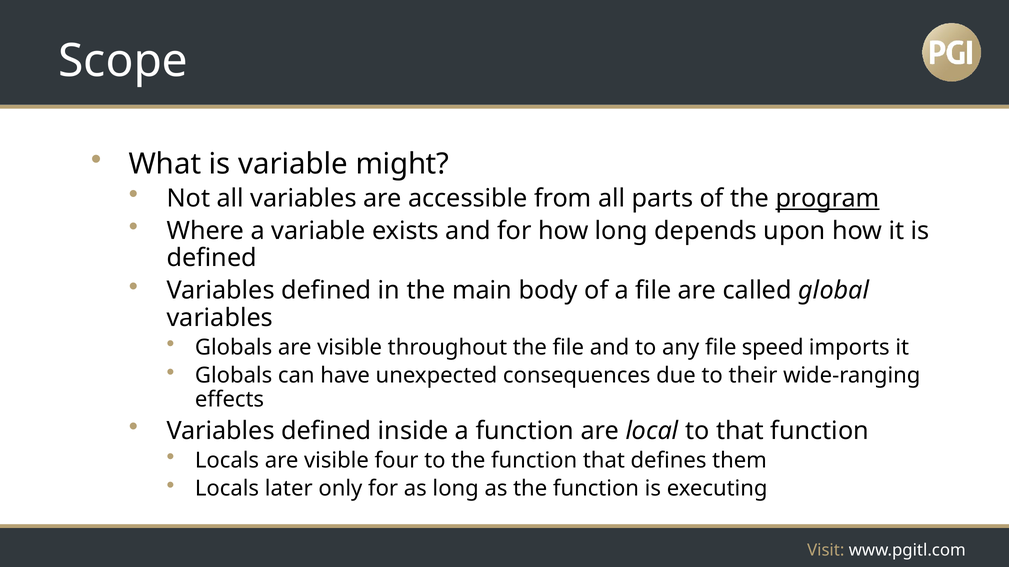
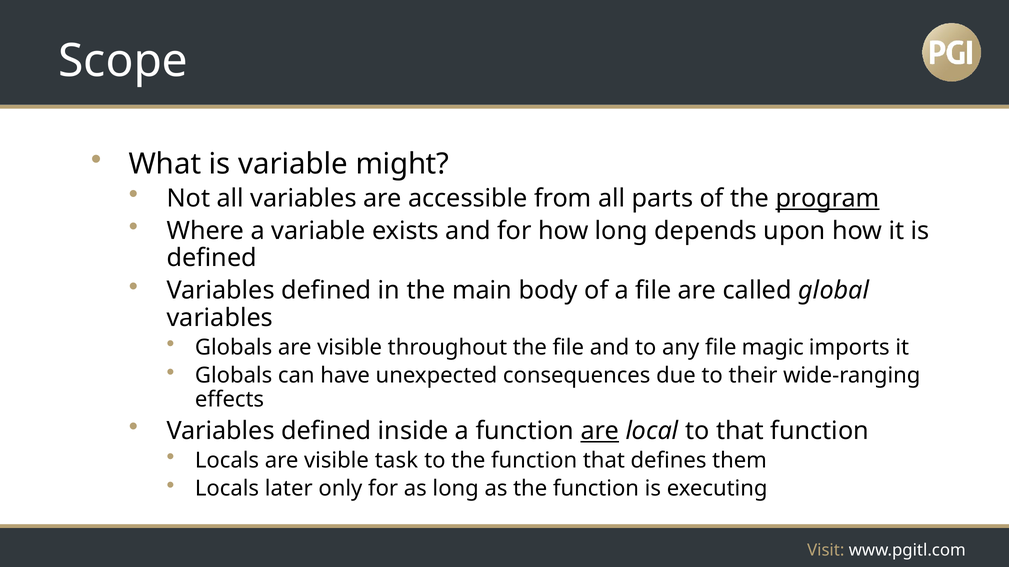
speed: speed -> magic
are at (600, 431) underline: none -> present
four: four -> task
